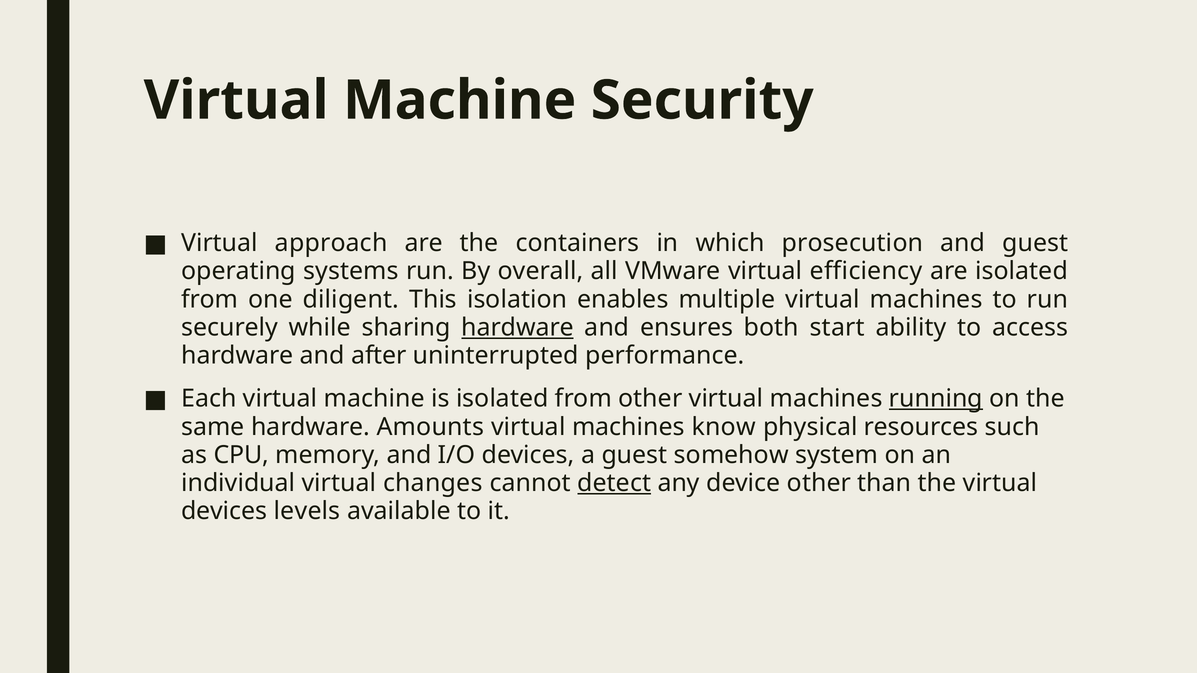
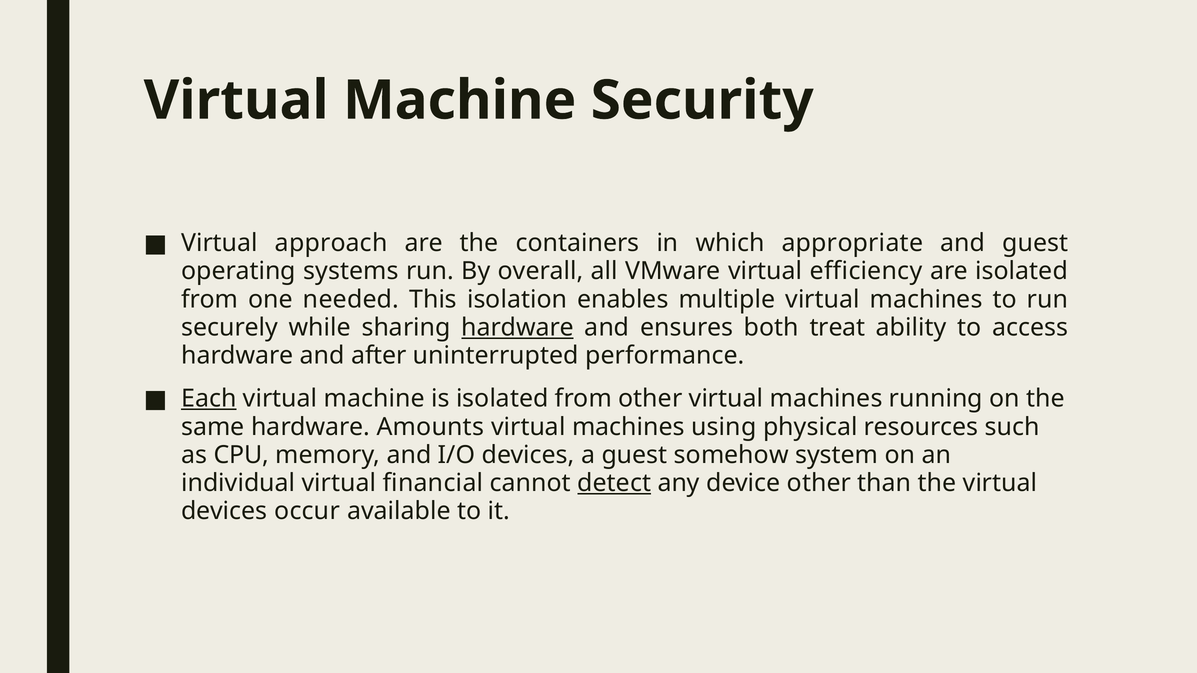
prosecution: prosecution -> appropriate
diligent: diligent -> needed
start: start -> treat
Each underline: none -> present
running underline: present -> none
know: know -> using
changes: changes -> financial
levels: levels -> occur
